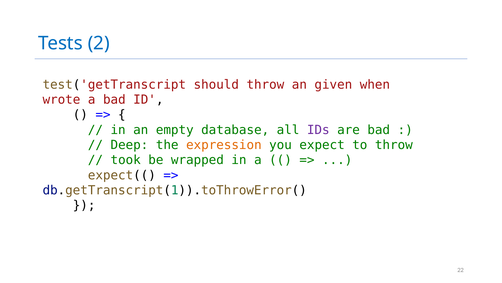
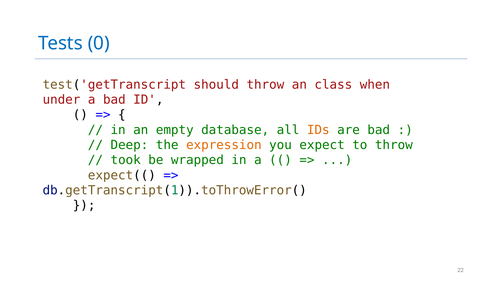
2: 2 -> 0
given: given -> class
wrote: wrote -> under
IDs colour: purple -> orange
